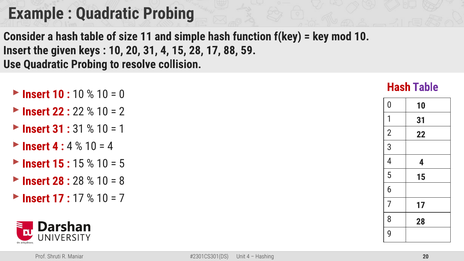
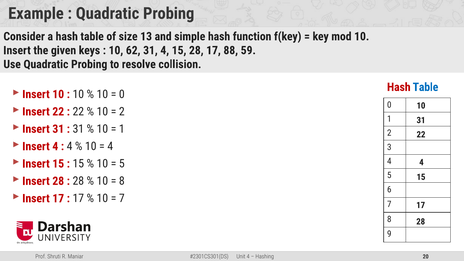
11: 11 -> 13
10 20: 20 -> 62
Table at (426, 87) colour: purple -> blue
